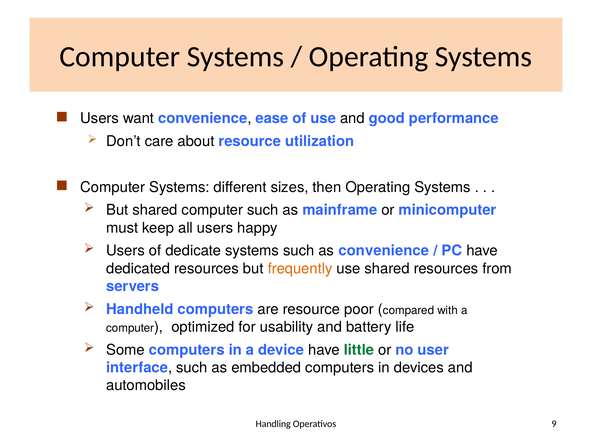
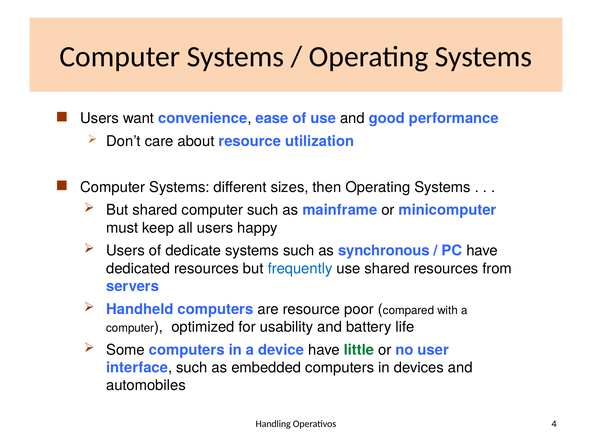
as convenience: convenience -> synchronous
frequently colour: orange -> blue
9: 9 -> 4
